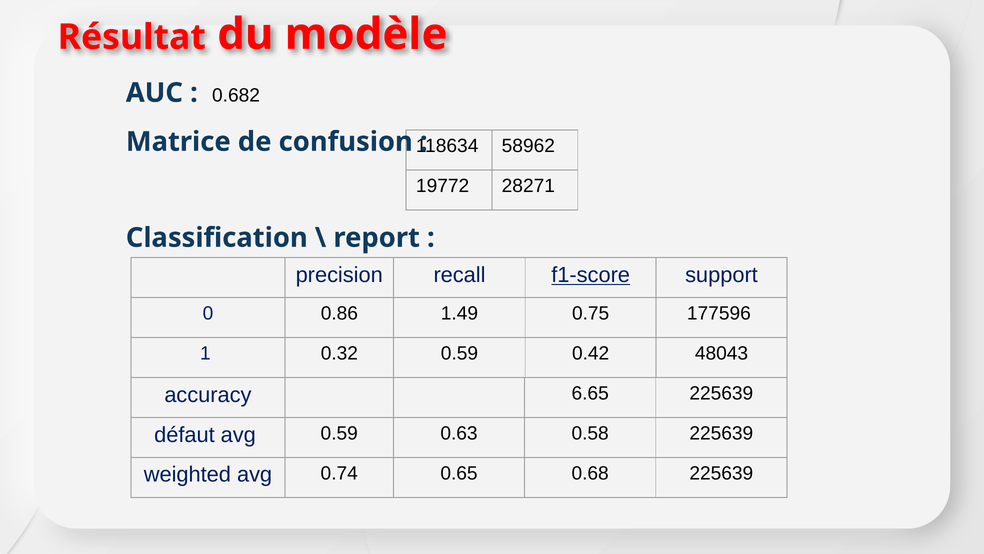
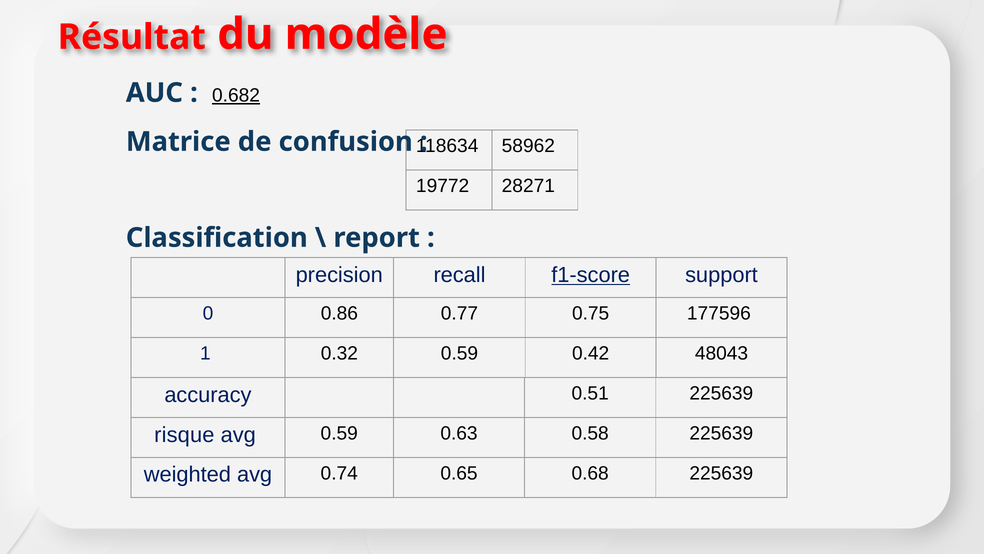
0.682 underline: none -> present
1.49: 1.49 -> 0.77
6.65: 6.65 -> 0.51
défaut: défaut -> risque
